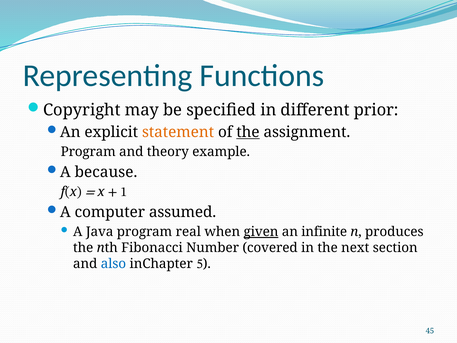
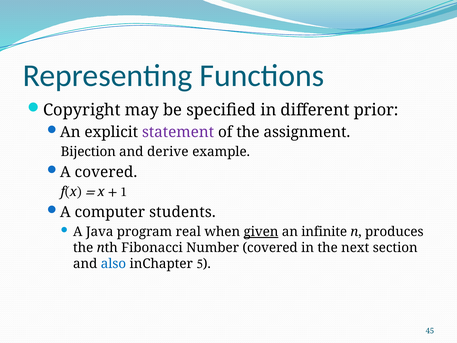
statement colour: orange -> purple
the at (248, 132) underline: present -> none
Program at (88, 152): Program -> Bijection
theory: theory -> derive
A because: because -> covered
assumed: assumed -> students
